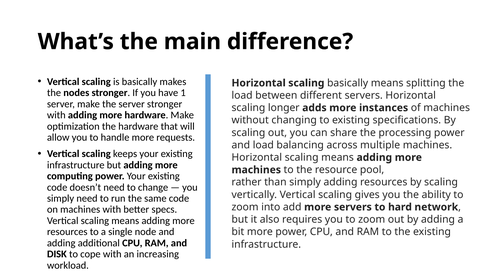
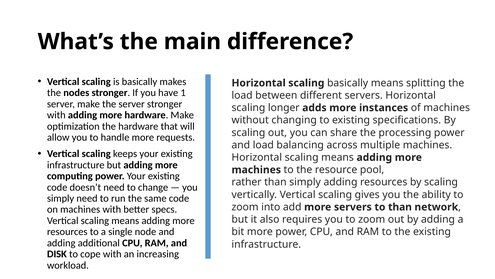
to hard: hard -> than
